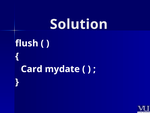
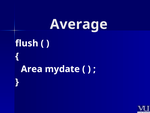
Solution: Solution -> Average
Card: Card -> Area
